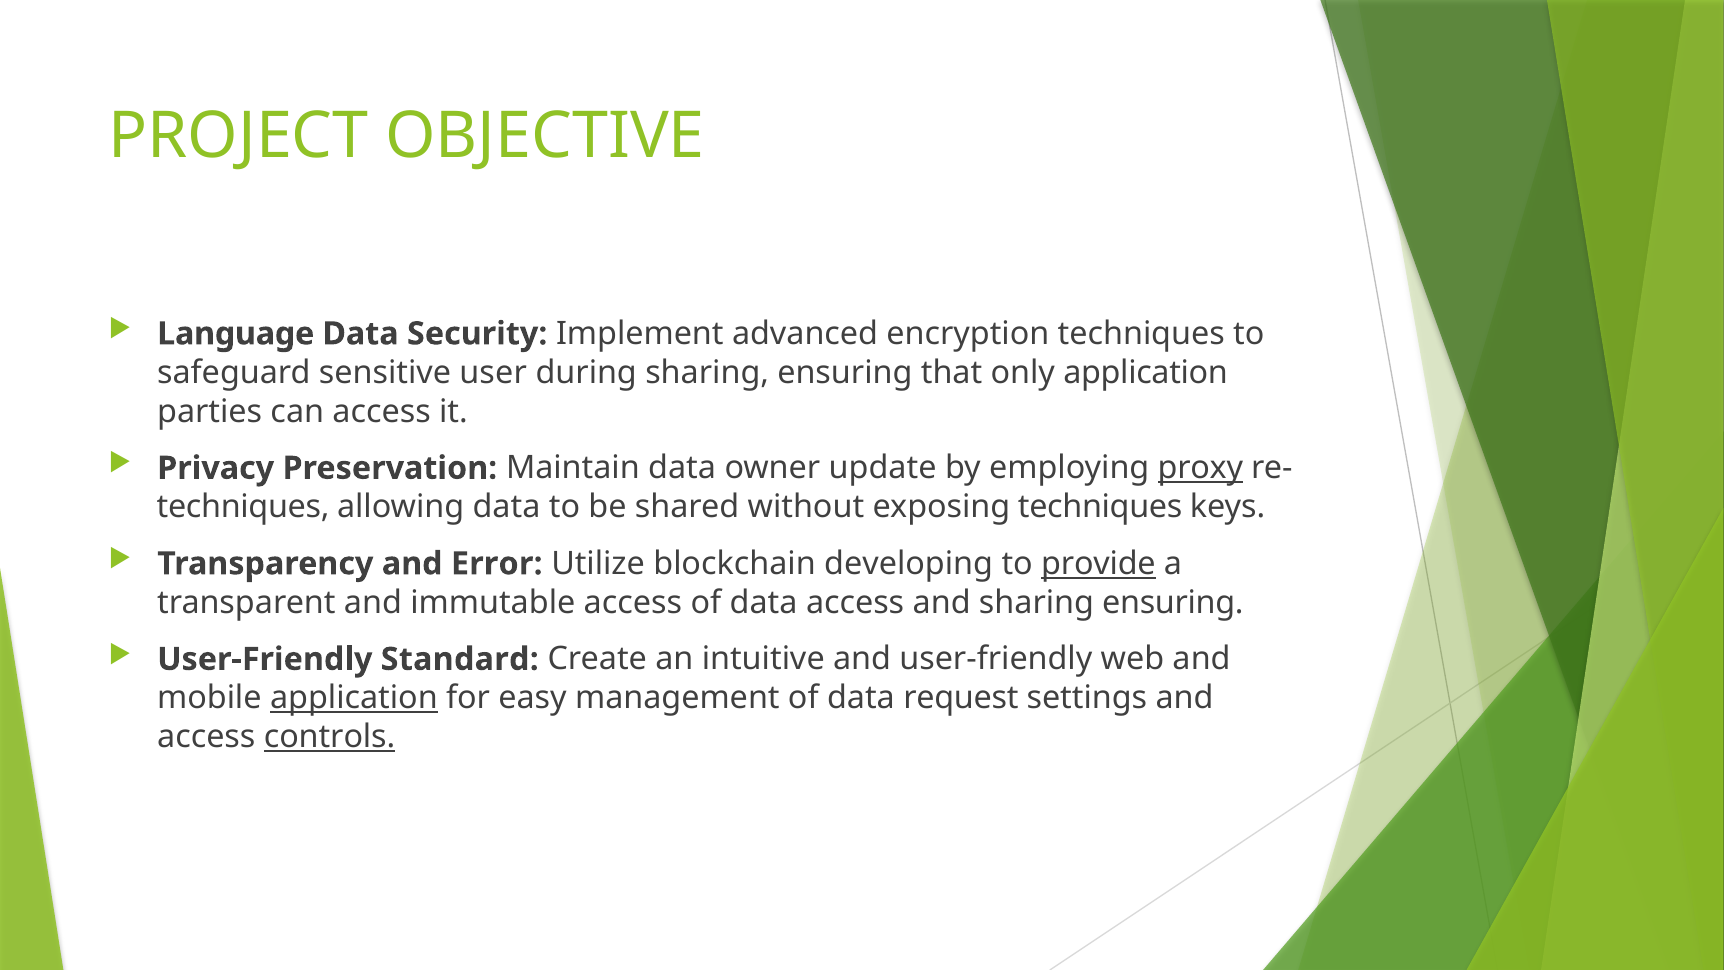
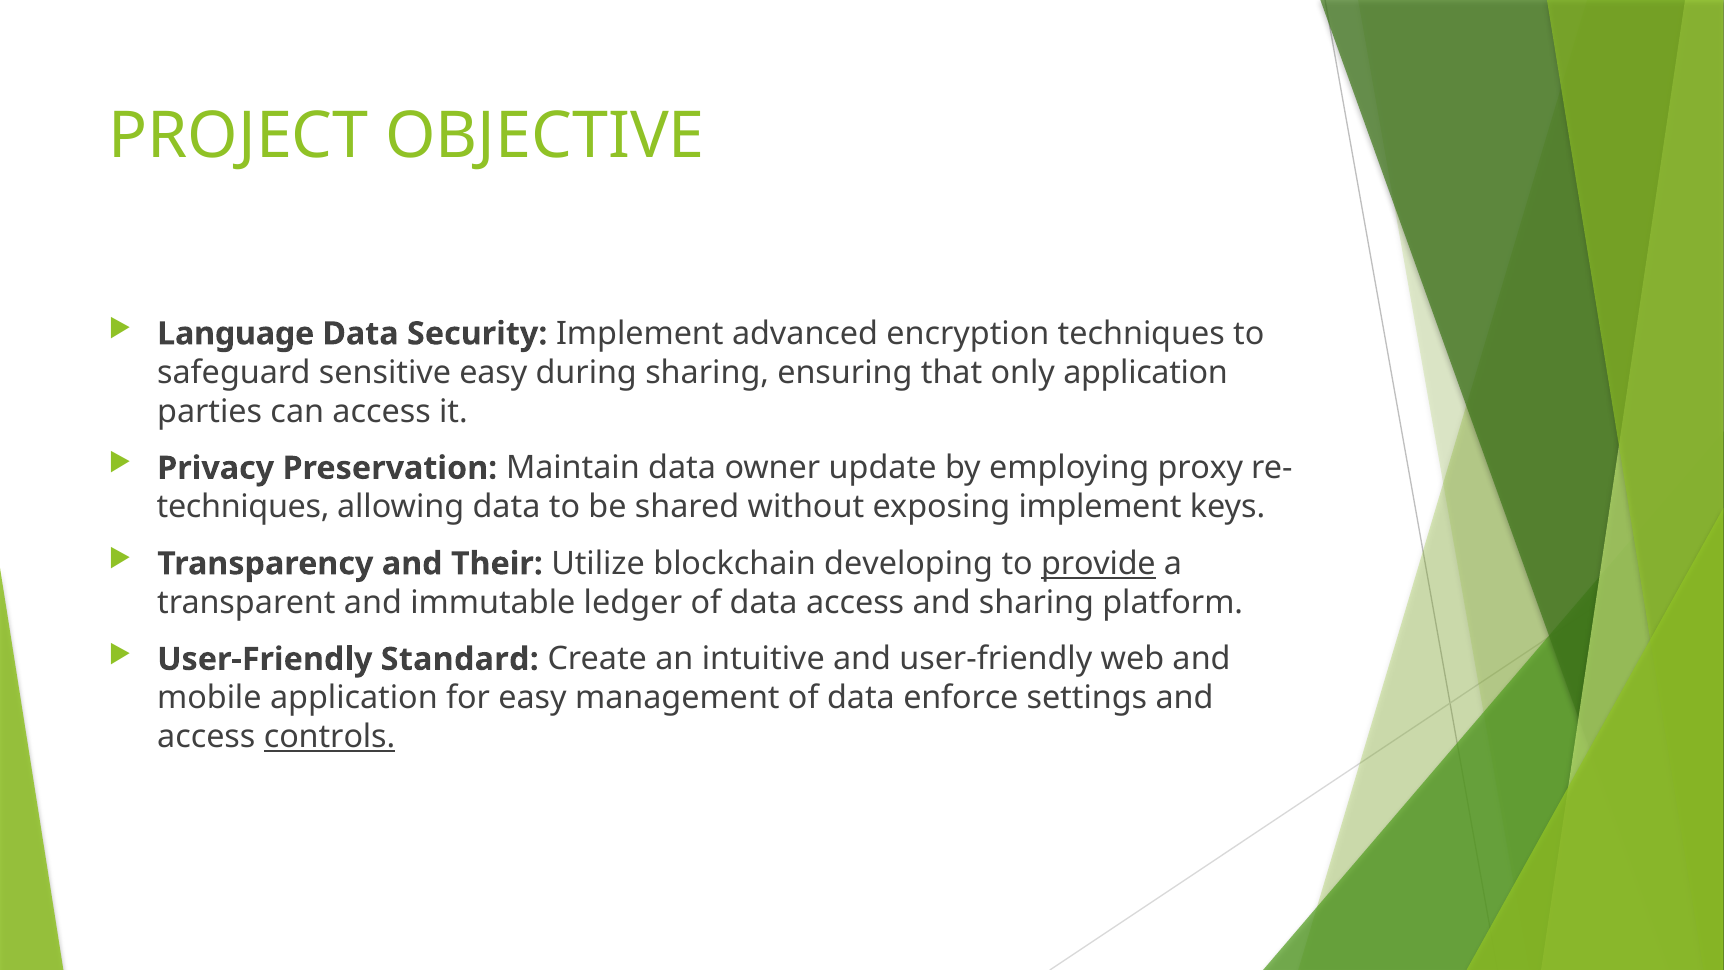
sensitive user: user -> easy
proxy underline: present -> none
exposing techniques: techniques -> implement
Error: Error -> Their
immutable access: access -> ledger
and sharing ensuring: ensuring -> platform
application at (354, 698) underline: present -> none
request: request -> enforce
